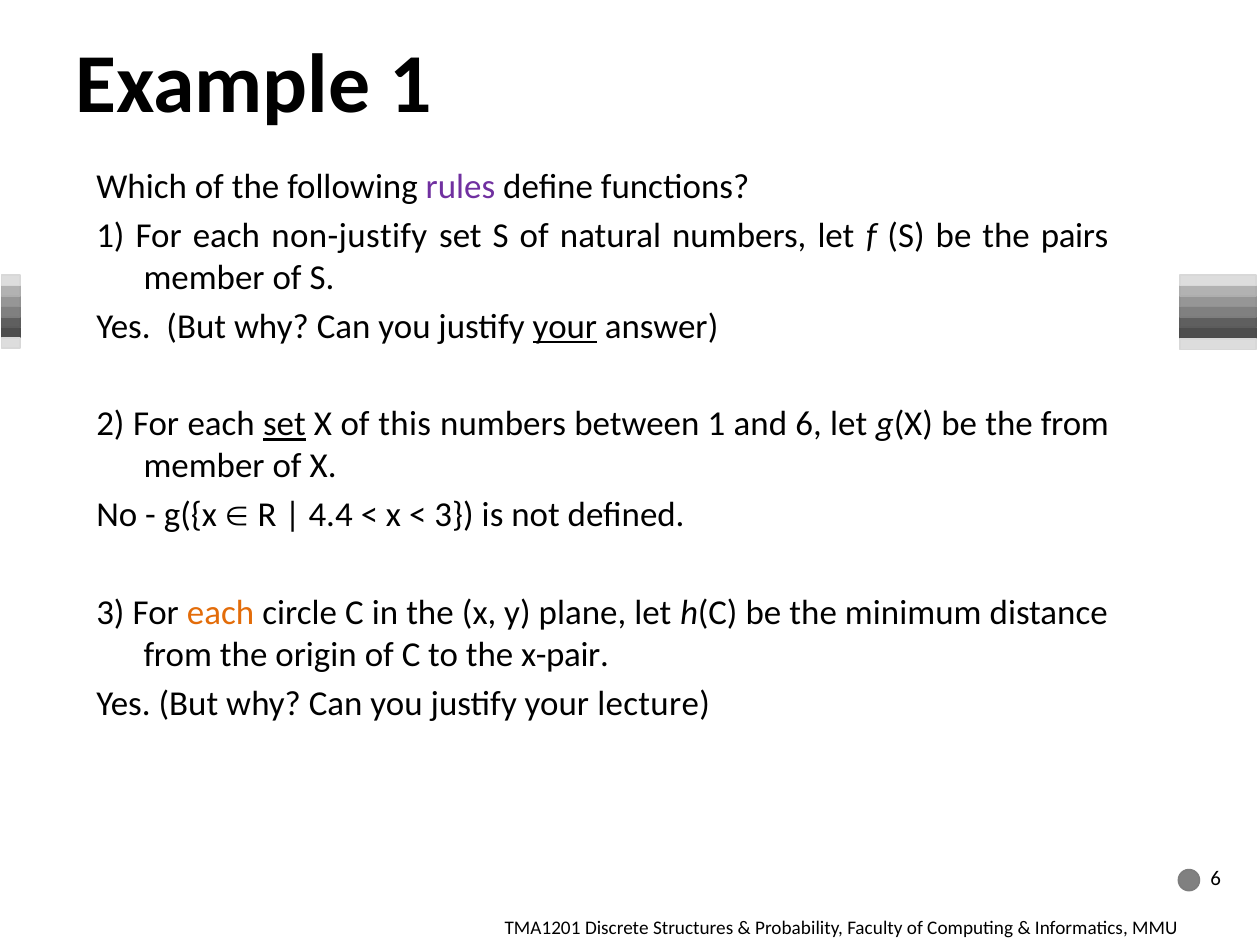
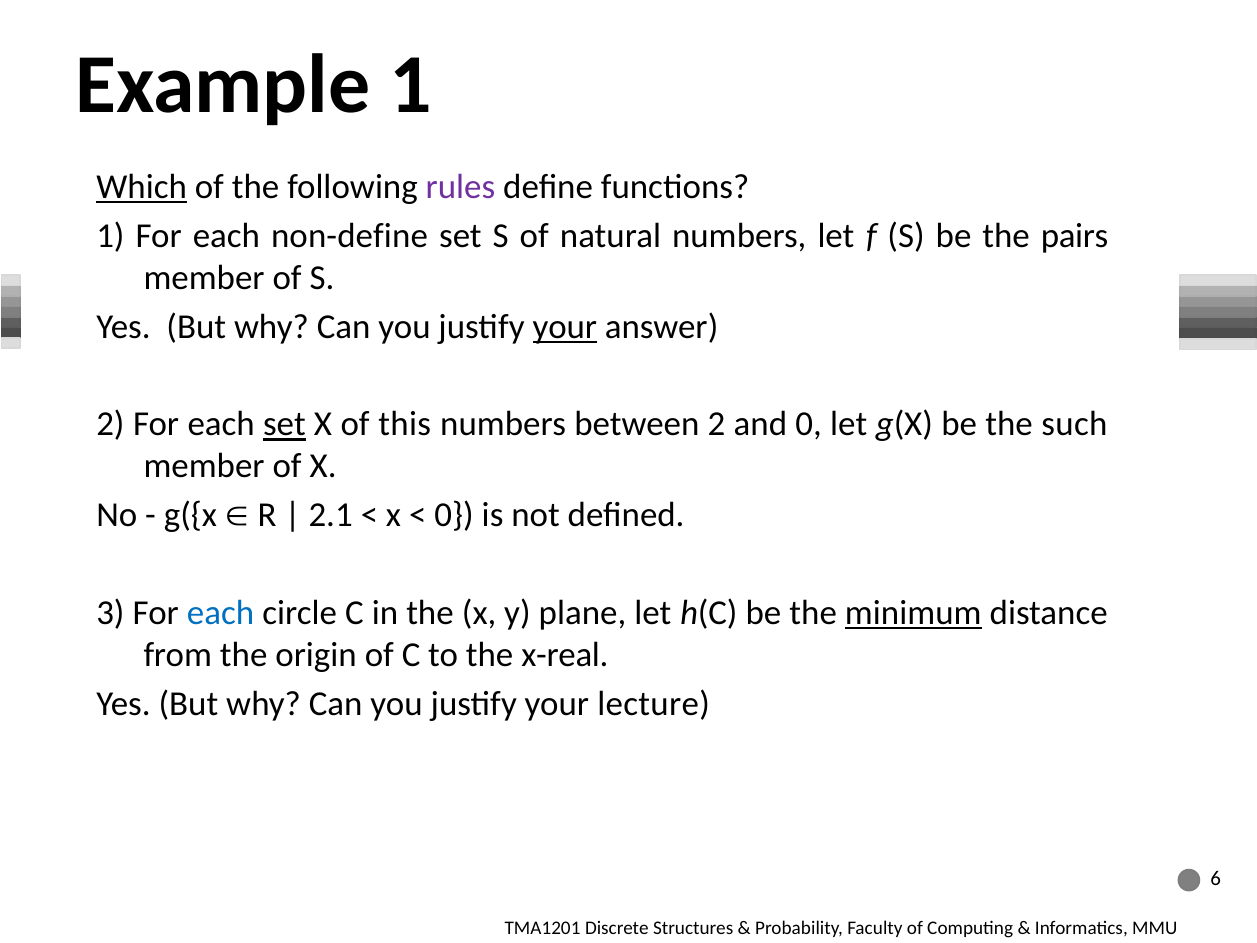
Which underline: none -> present
non-justify: non-justify -> non-define
between 1: 1 -> 2
and 6: 6 -> 0
the from: from -> such
4.4: 4.4 -> 2.1
3 at (454, 515): 3 -> 0
each at (221, 613) colour: orange -> blue
minimum underline: none -> present
x-pair: x-pair -> x-real
